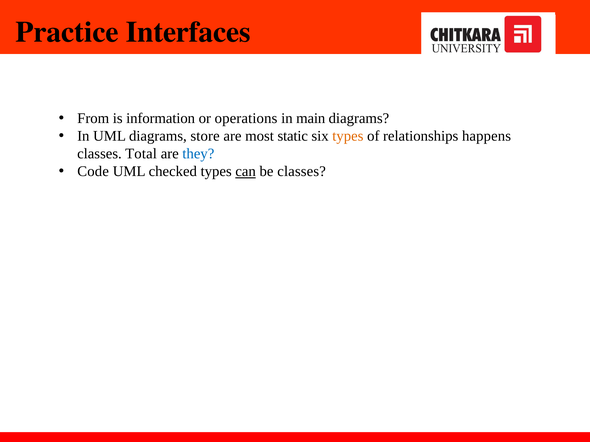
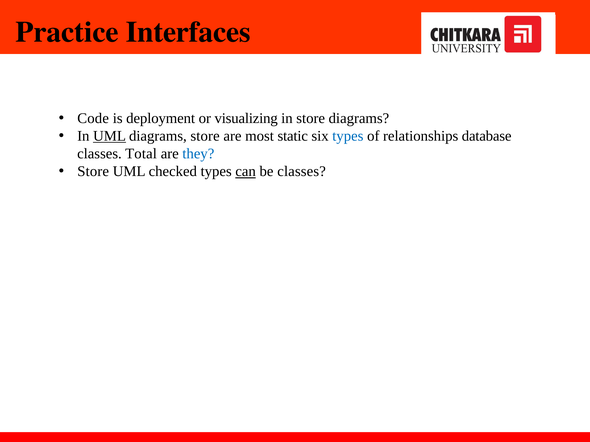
From: From -> Code
information: information -> deployment
operations: operations -> visualizing
in main: main -> store
UML at (110, 136) underline: none -> present
types at (348, 136) colour: orange -> blue
happens: happens -> database
Code at (93, 172): Code -> Store
